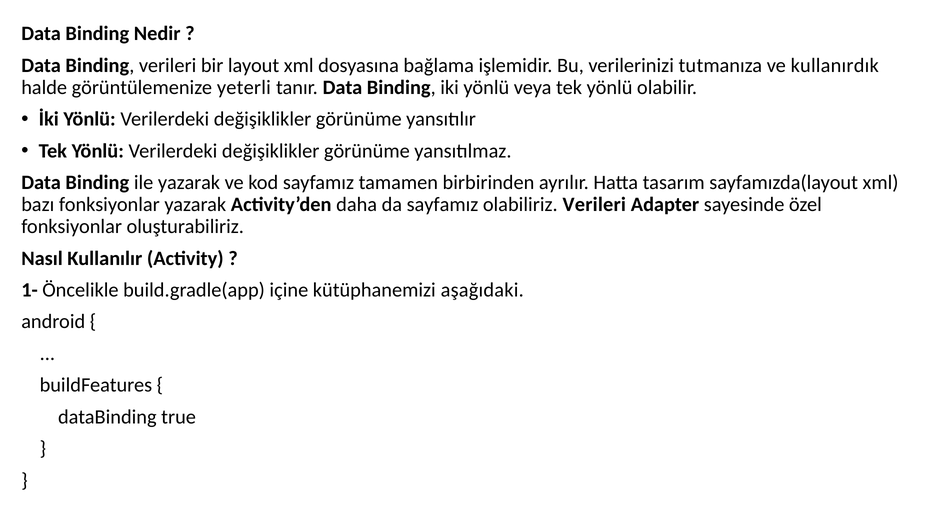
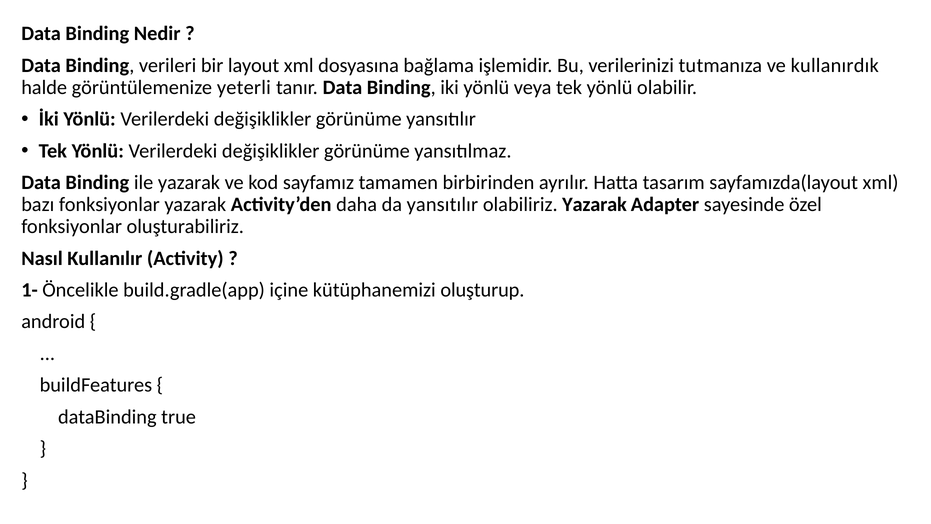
da sayfamız: sayfamız -> yansıtılır
olabiliriz Verileri: Verileri -> Yazarak
aşağıdaki: aşağıdaki -> oluşturup
